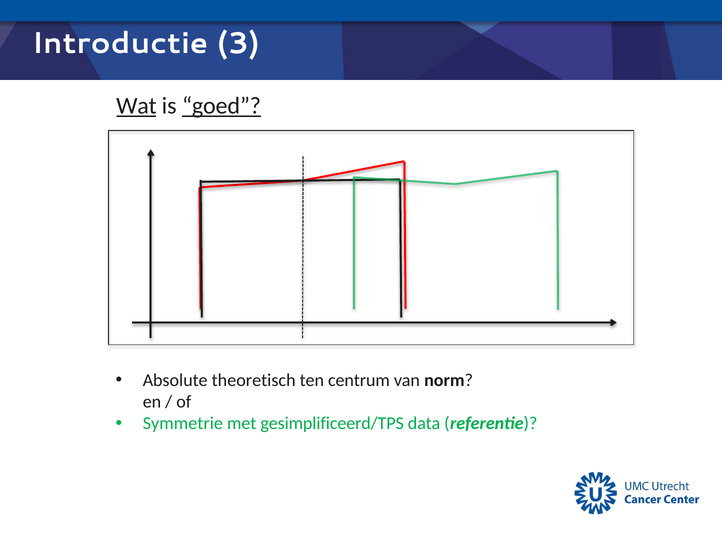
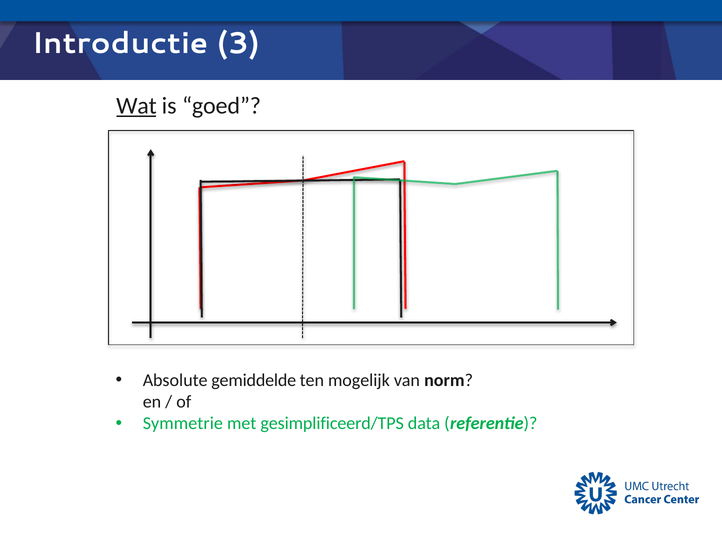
goed underline: present -> none
theoretisch: theoretisch -> gemiddelde
centrum: centrum -> mogelijk
